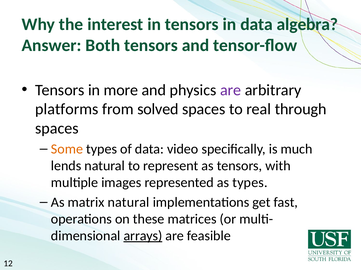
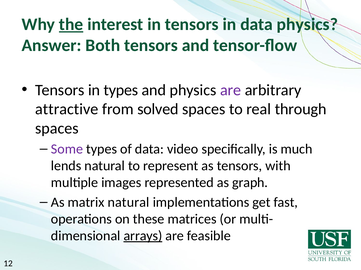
the underline: none -> present
data algebra: algebra -> physics
in more: more -> types
platforms: platforms -> attractive
Some colour: orange -> purple
as types: types -> graph
